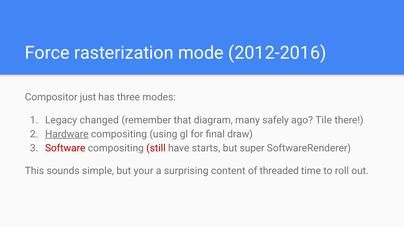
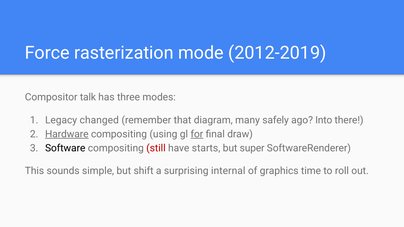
2012-2016: 2012-2016 -> 2012-2019
just: just -> talk
Tile: Tile -> Into
for underline: none -> present
Software colour: red -> black
your: your -> shift
content: content -> internal
threaded: threaded -> graphics
